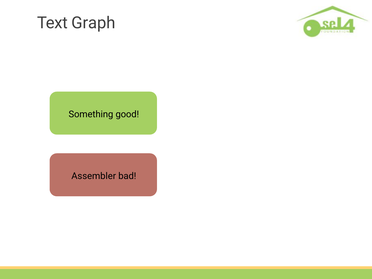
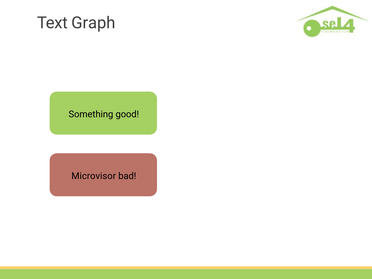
Assembler: Assembler -> Microvisor
